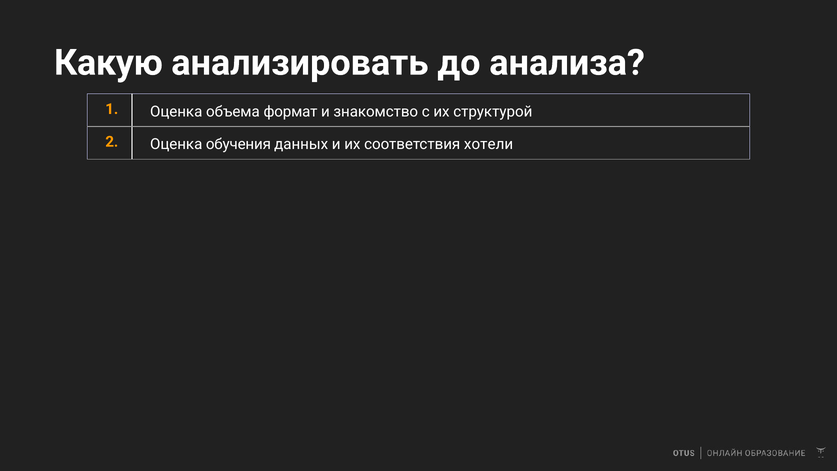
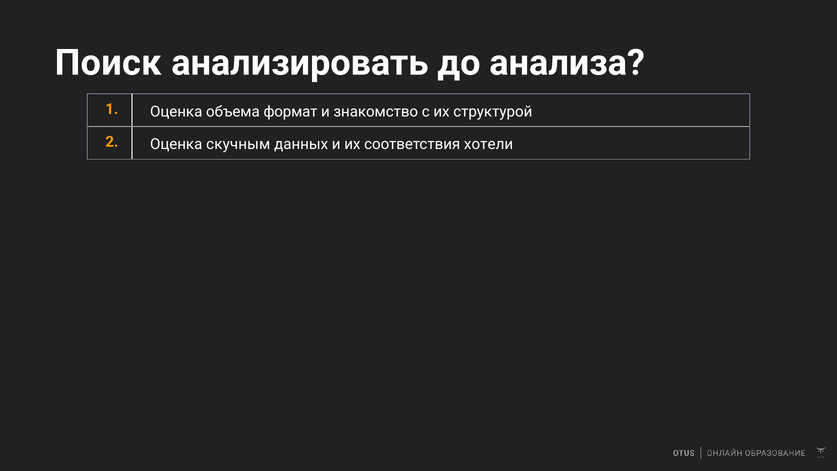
Какую: Какую -> Поиск
обучения: обучения -> скучным
